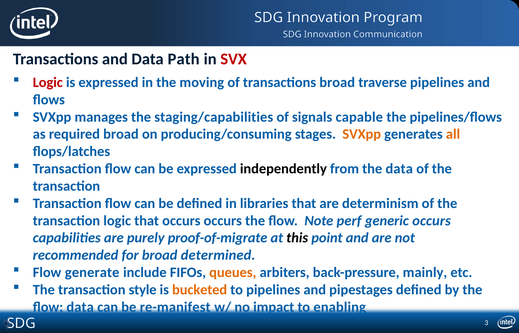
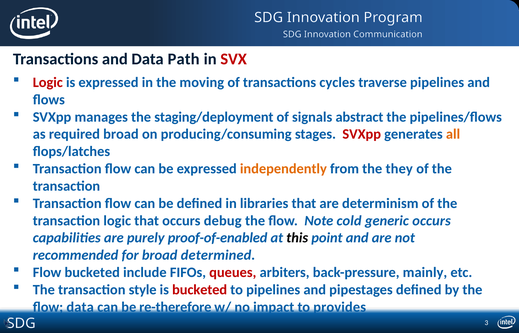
transactions broad: broad -> cycles
staging/capabilities: staging/capabilities -> staging/deployment
capable: capable -> abstract
SVXpp at (362, 134) colour: orange -> red
independently colour: black -> orange
the data: data -> they
occurs occurs: occurs -> debug
perf: perf -> cold
proof-of-migrate: proof-of-migrate -> proof-of-enabled
Flow generate: generate -> bucketed
queues colour: orange -> red
bucketed at (200, 290) colour: orange -> red
re-manifest: re-manifest -> re-therefore
enabling: enabling -> provides
